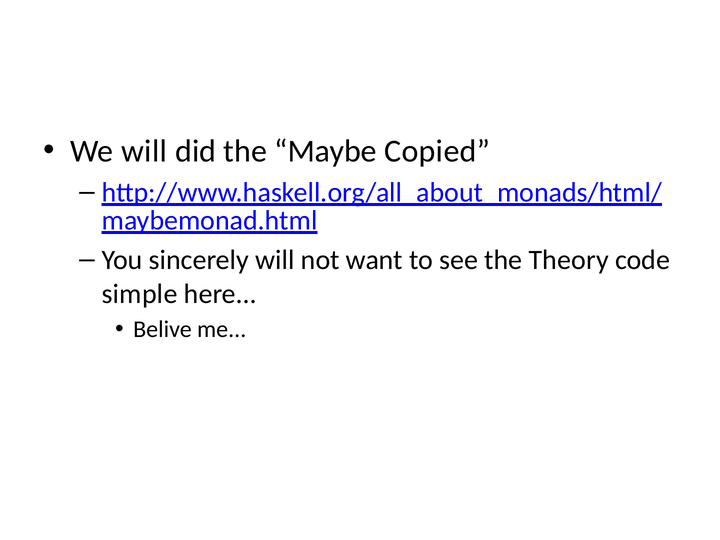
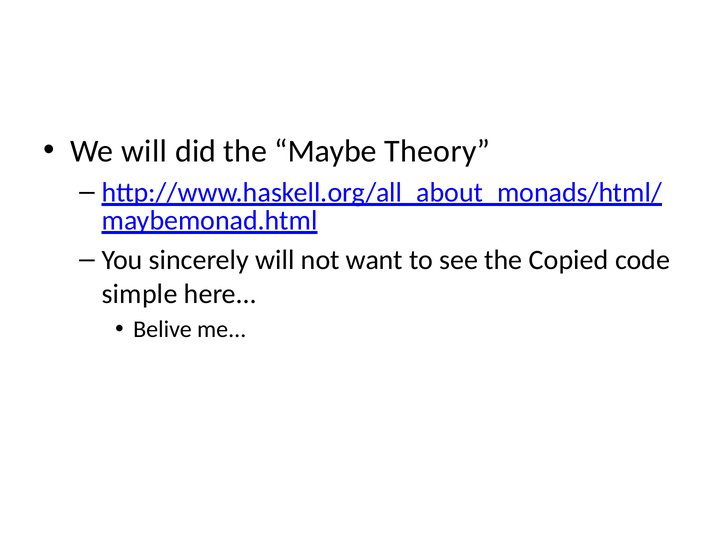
Copied: Copied -> Theory
Theory: Theory -> Copied
